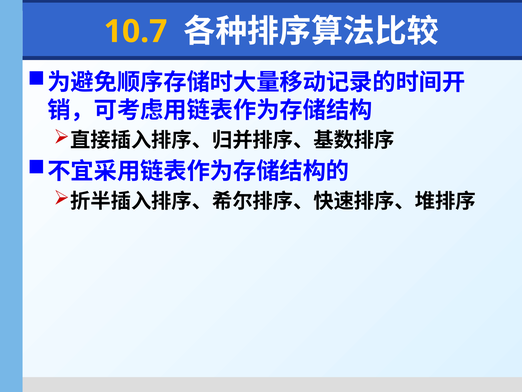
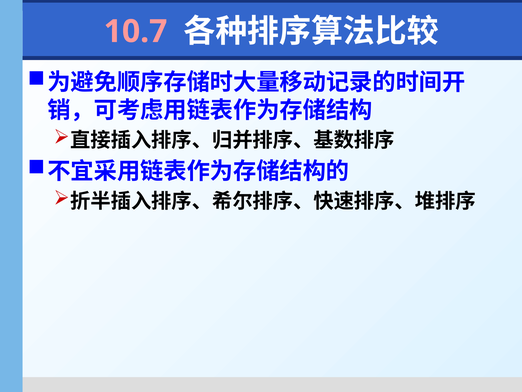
10.7 colour: yellow -> pink
